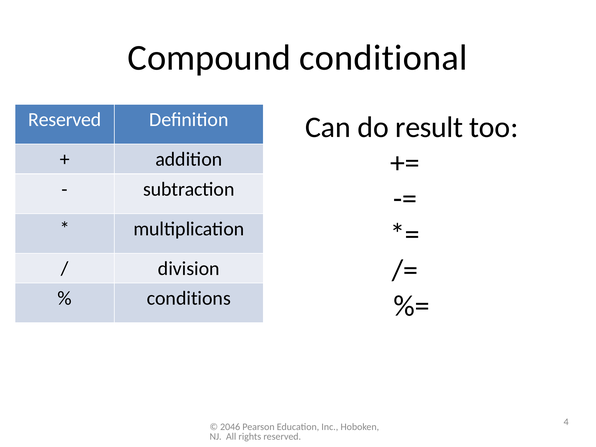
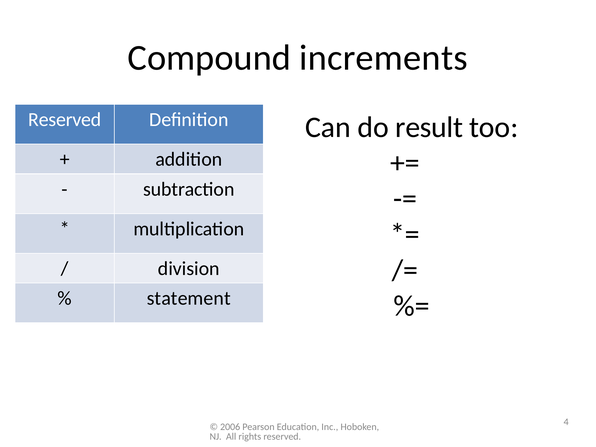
conditional: conditional -> increments
conditions: conditions -> statement
2046: 2046 -> 2006
